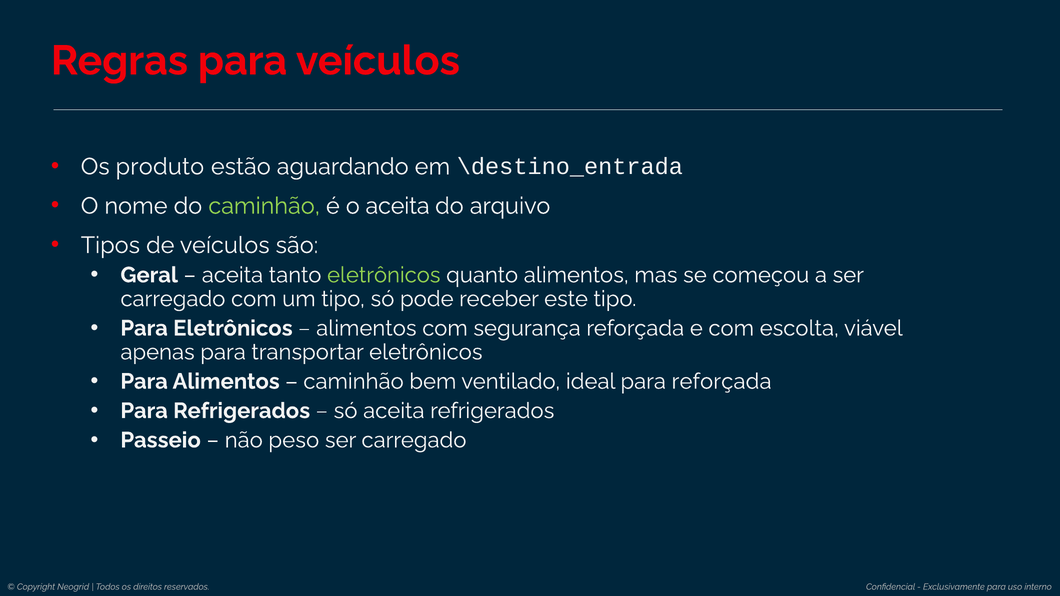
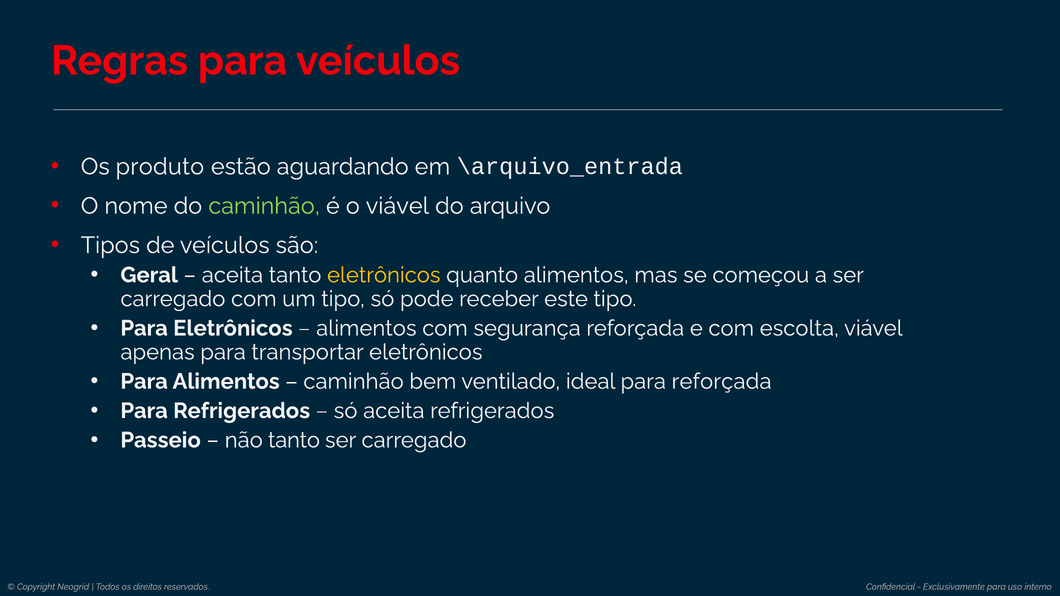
\destino_entrada: \destino_entrada -> \arquivo_entrada
o aceita: aceita -> viável
eletrônicos at (384, 275) colour: light green -> yellow
não peso: peso -> tanto
